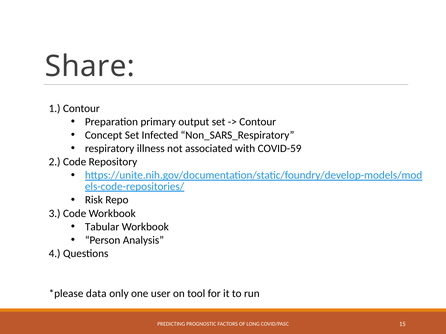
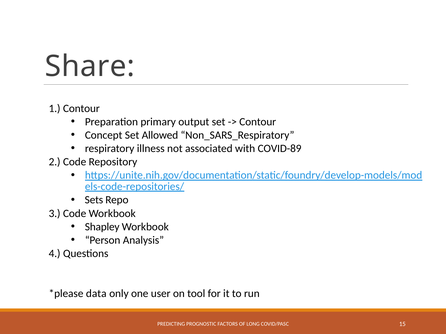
Infected: Infected -> Allowed
COVID-59: COVID-59 -> COVID-89
Risk: Risk -> Sets
Tabular: Tabular -> Shapley
